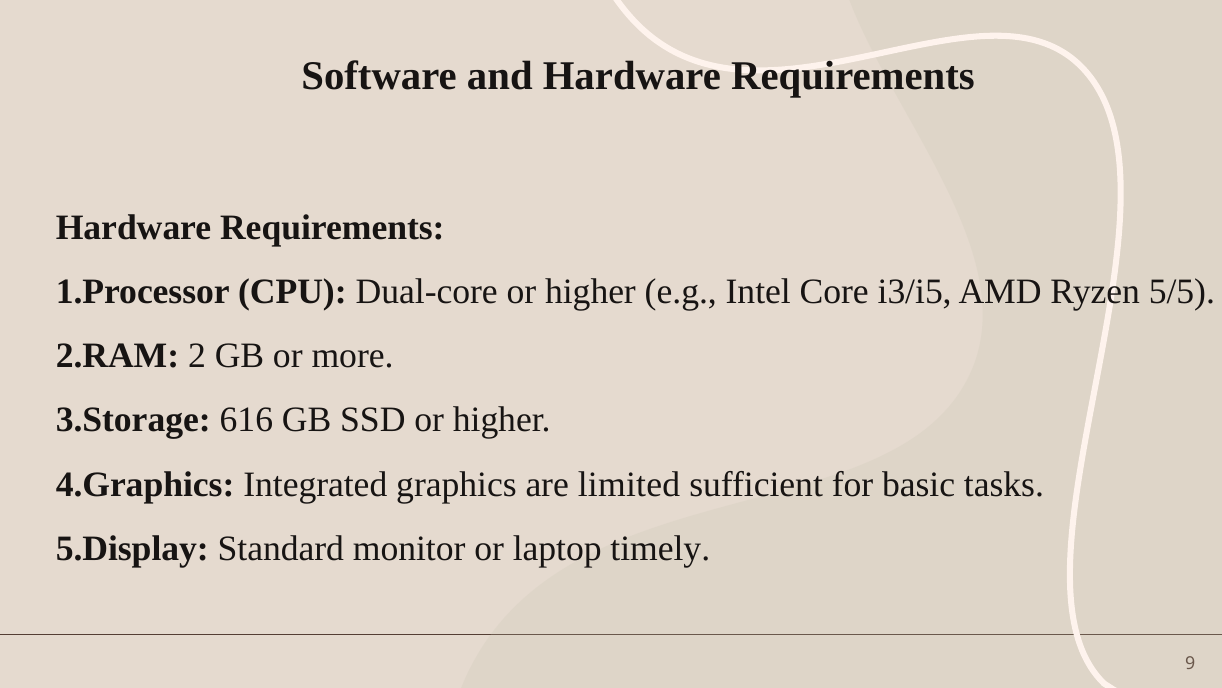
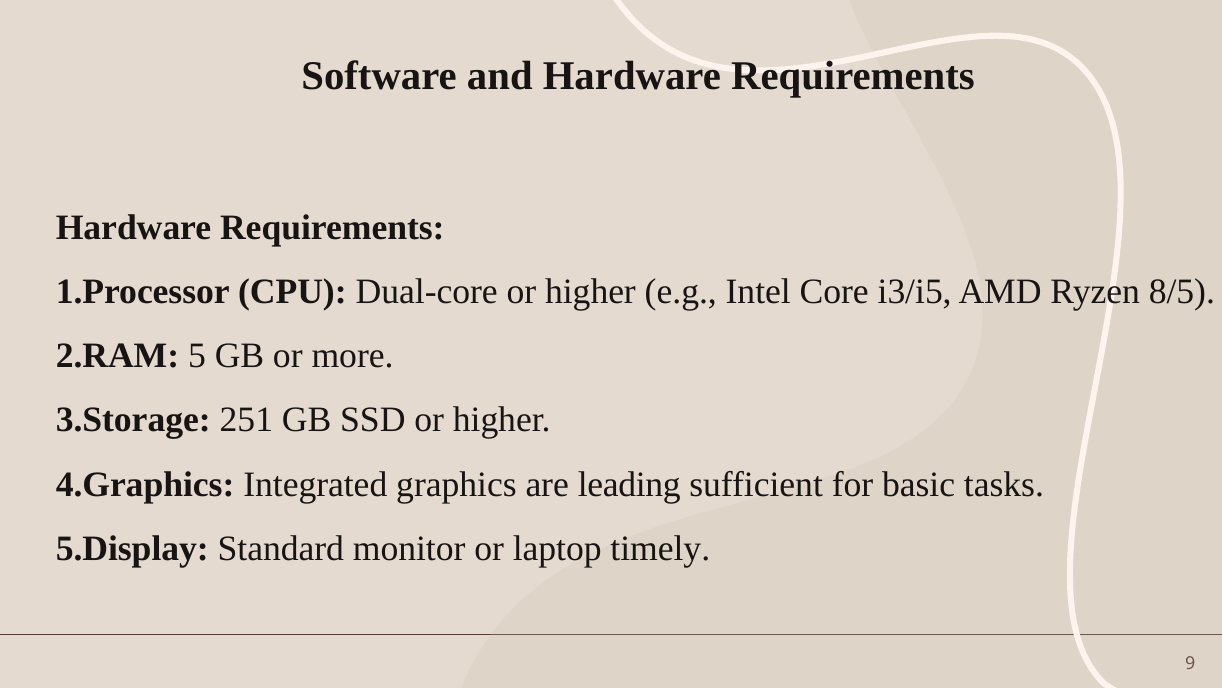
5/5: 5/5 -> 8/5
2: 2 -> 5
616: 616 -> 251
limited: limited -> leading
